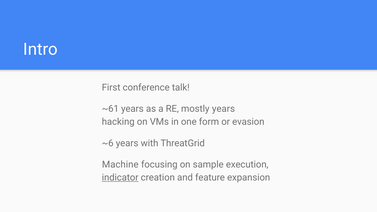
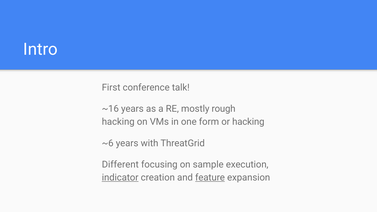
~61: ~61 -> ~16
mostly years: years -> rough
or evasion: evasion -> hacking
Machine: Machine -> Different
feature underline: none -> present
